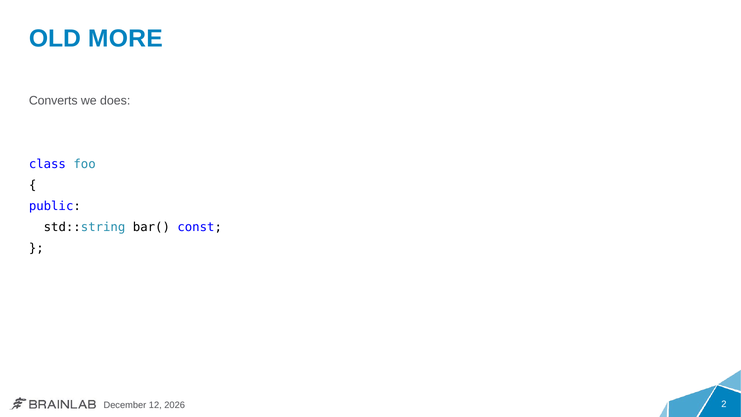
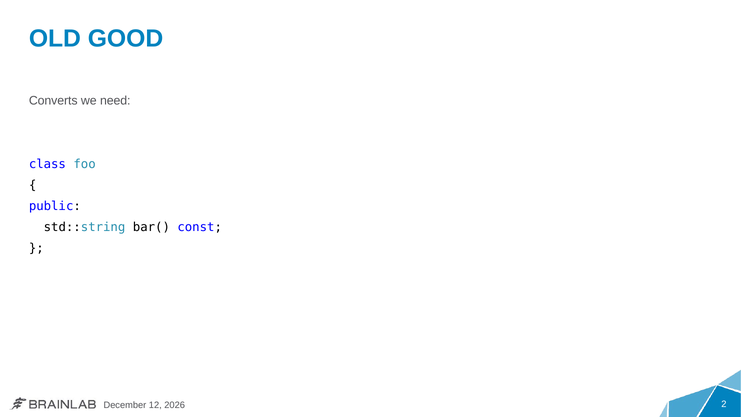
MORE: MORE -> GOOD
does: does -> need
